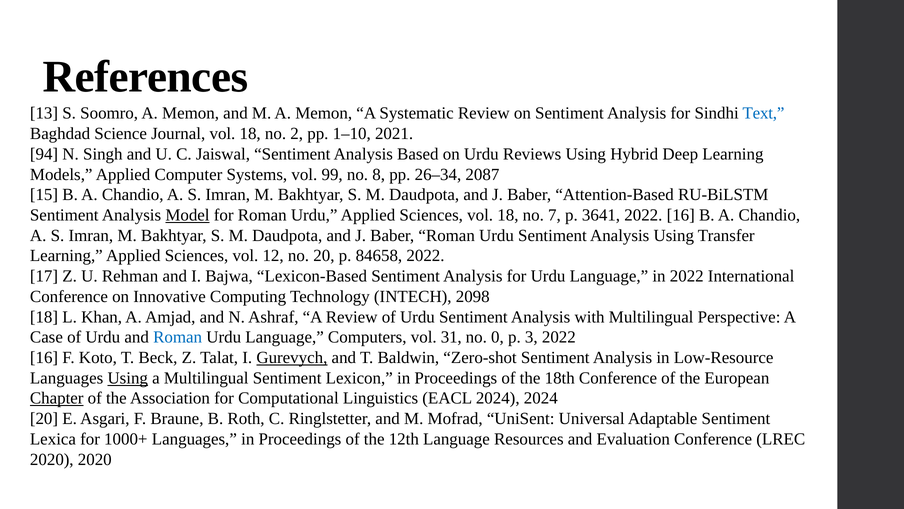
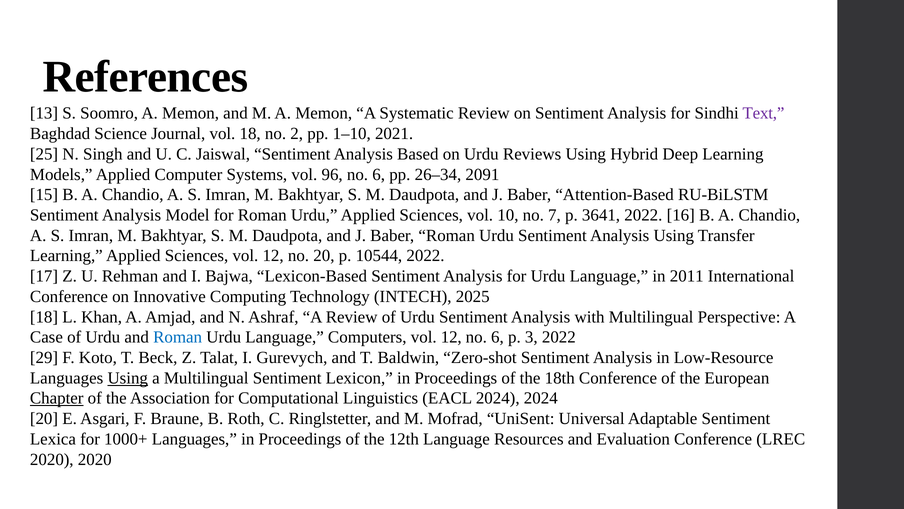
Text colour: blue -> purple
94: 94 -> 25
99: 99 -> 96
8 at (379, 174): 8 -> 6
2087: 2087 -> 2091
Model underline: present -> none
Sciences vol 18: 18 -> 10
84658: 84658 -> 10544
in 2022: 2022 -> 2011
2098: 2098 -> 2025
Computers vol 31: 31 -> 12
0 at (497, 337): 0 -> 6
16 at (44, 357): 16 -> 29
Gurevych underline: present -> none
